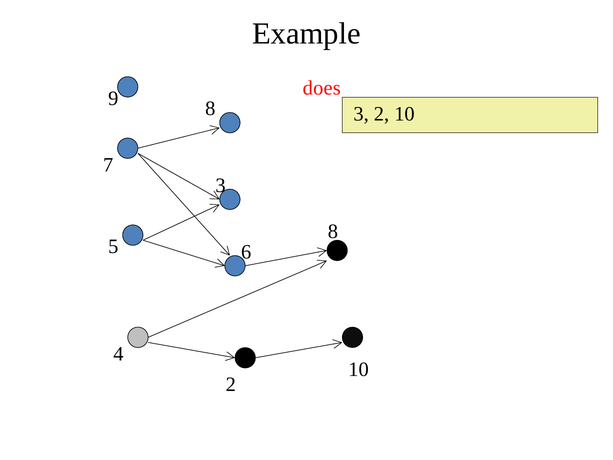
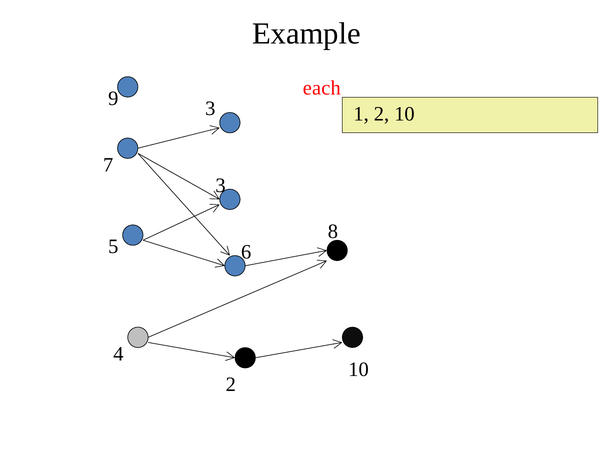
does: does -> each
9 8: 8 -> 3
3 at (361, 114): 3 -> 1
